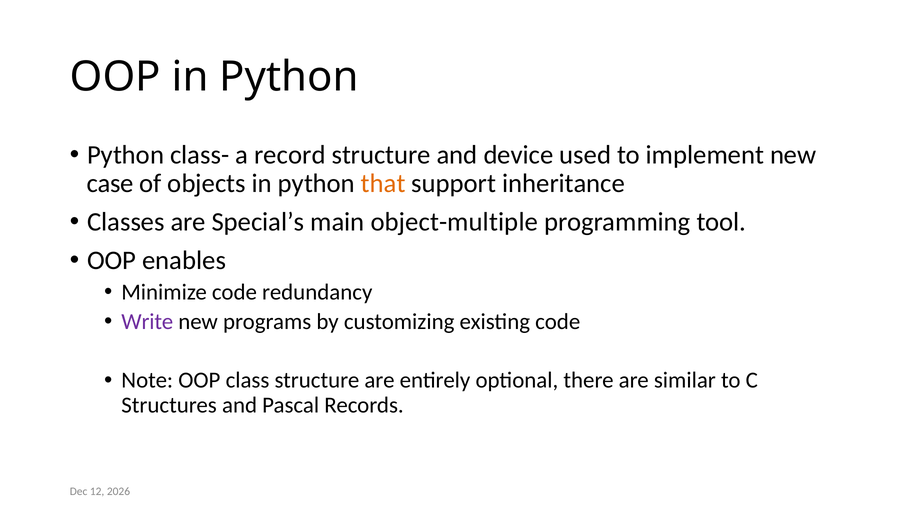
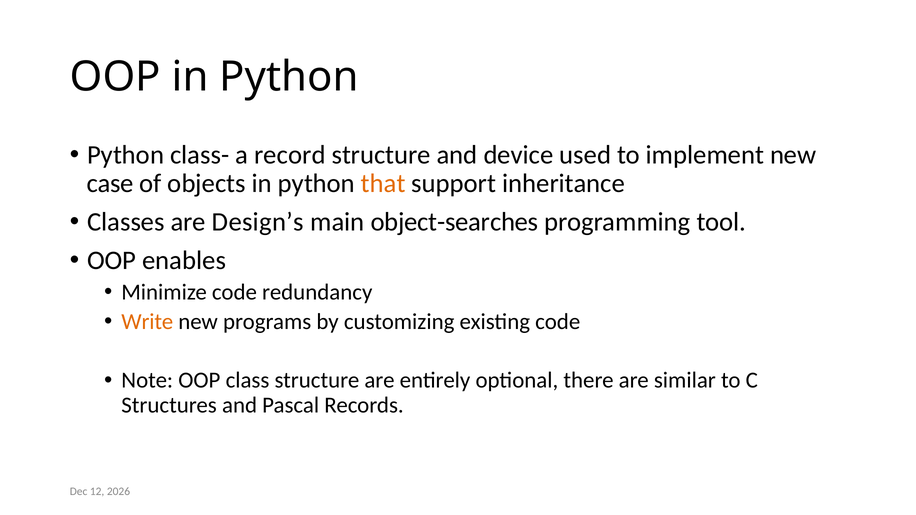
Special’s: Special’s -> Design’s
object-multiple: object-multiple -> object-searches
Write colour: purple -> orange
